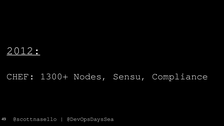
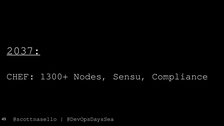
2012: 2012 -> 2037
